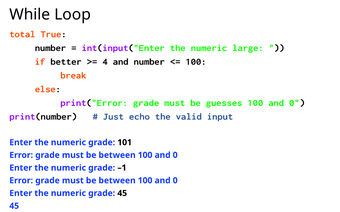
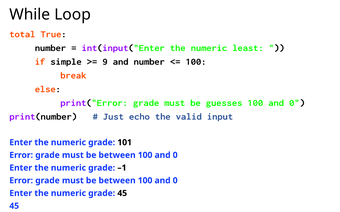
large: large -> least
better: better -> simple
4: 4 -> 9
